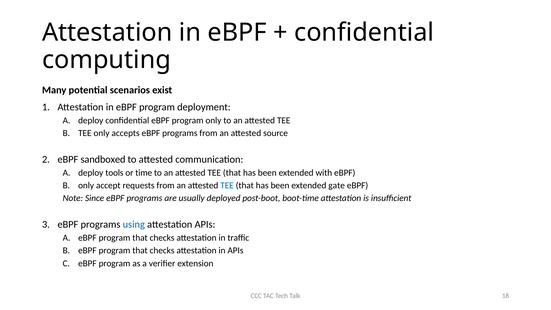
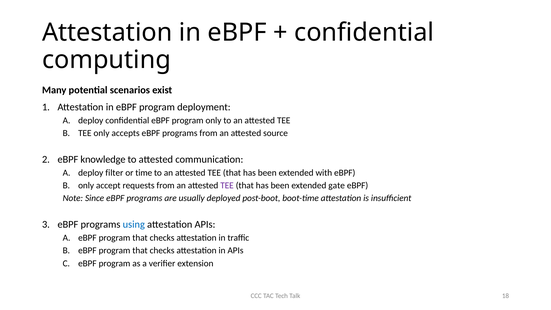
sandboxed: sandboxed -> knowledge
tools: tools -> filter
TEE at (227, 185) colour: blue -> purple
